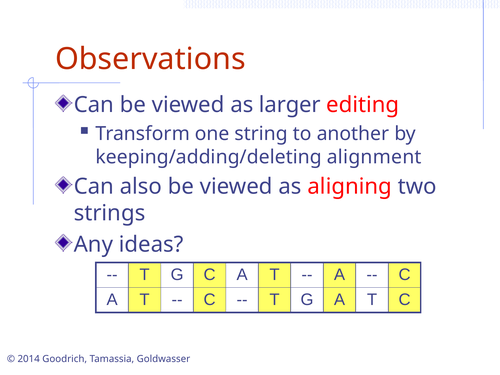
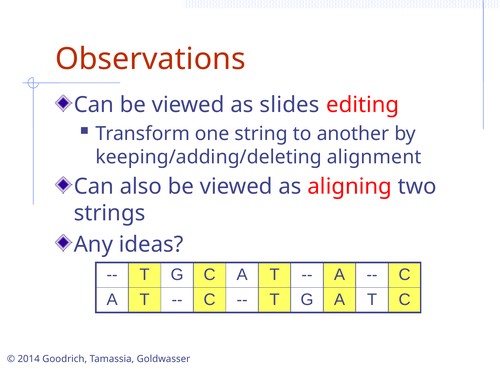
larger: larger -> slides
